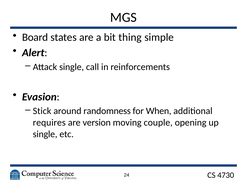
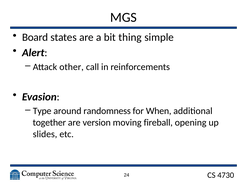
Attack single: single -> other
Stick: Stick -> Type
requires: requires -> together
couple: couple -> fireball
single at (45, 134): single -> slides
